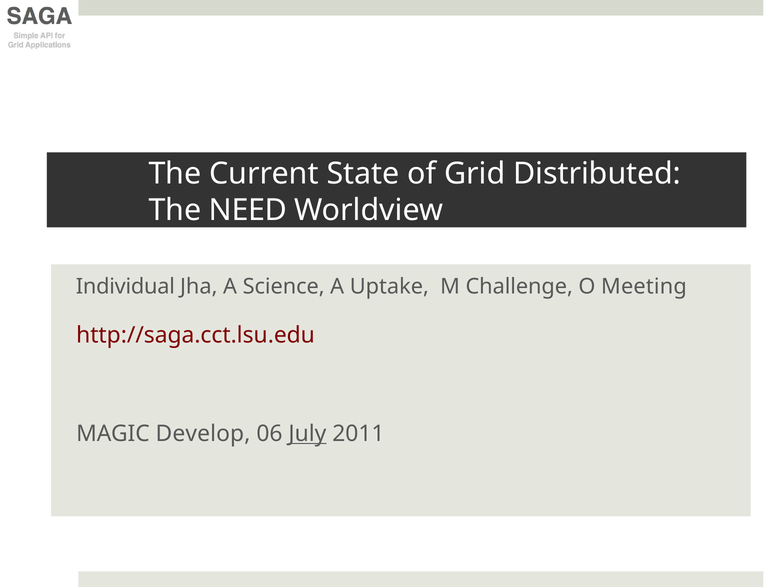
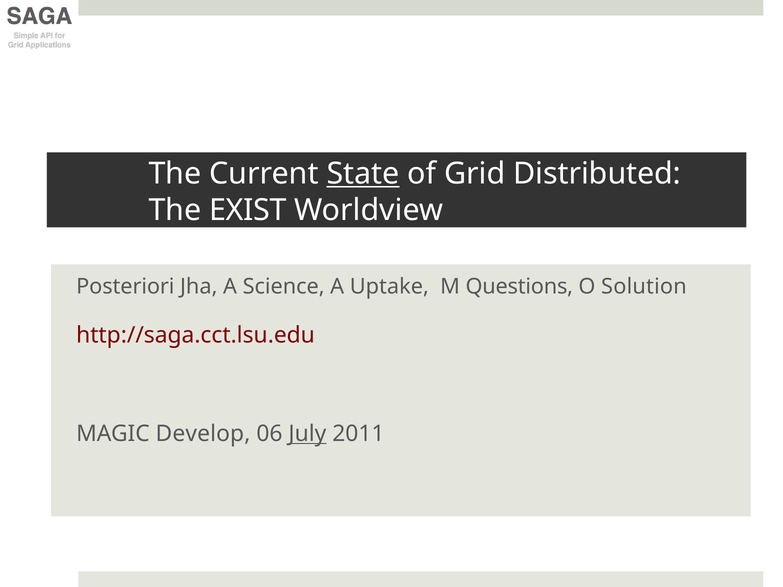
State underline: none -> present
NEED: NEED -> EXIST
Individual: Individual -> Posteriori
Challenge: Challenge -> Questions
Meeting: Meeting -> Solution
